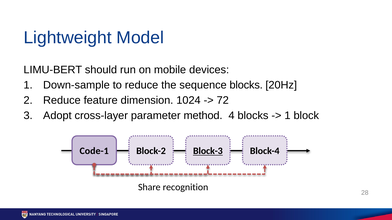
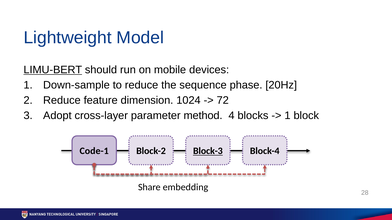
LIMU-BERT underline: none -> present
sequence blocks: blocks -> phase
recognition: recognition -> embedding
